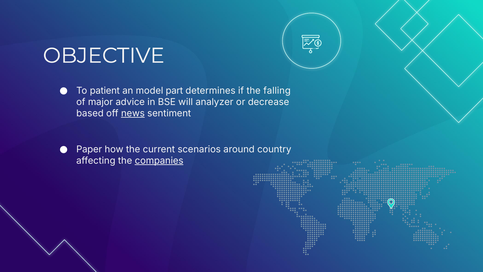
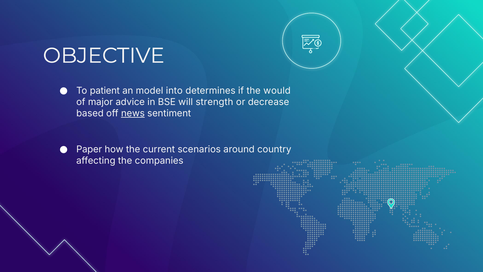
part: part -> into
falling: falling -> would
analyzer: analyzer -> strength
companies underline: present -> none
